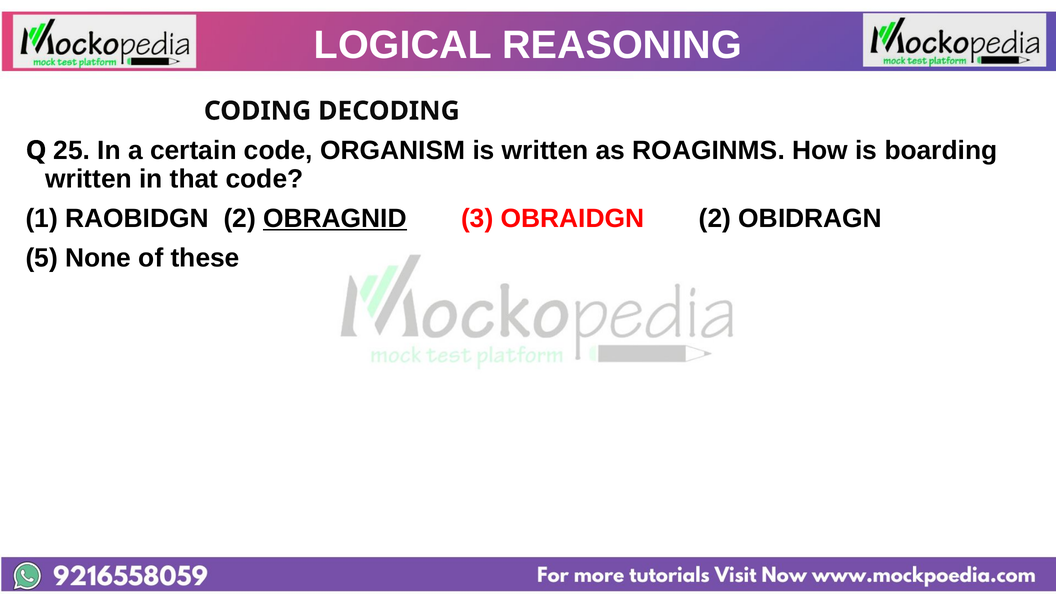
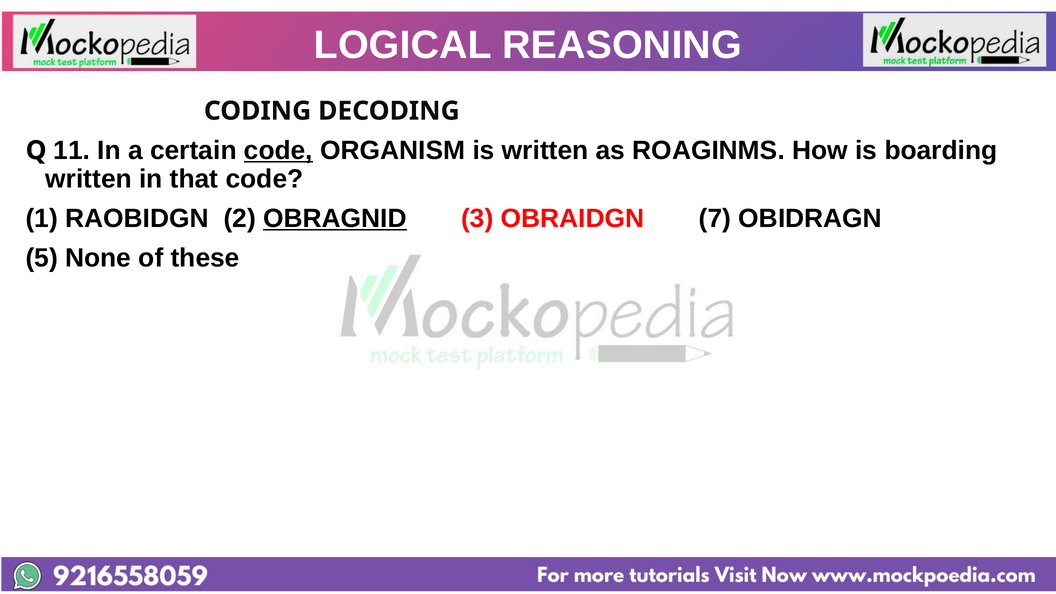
25: 25 -> 11
code at (278, 150) underline: none -> present
OBRAIDGN 2: 2 -> 7
